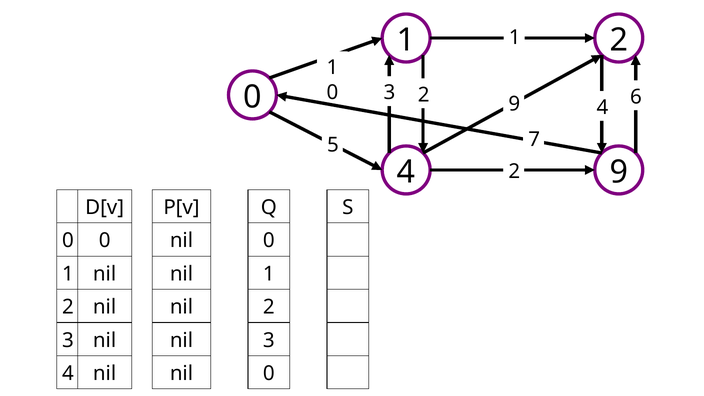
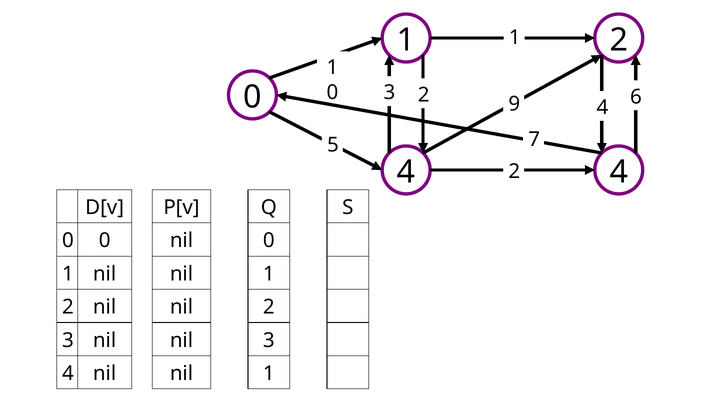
4 9: 9 -> 4
4 nil nil 0: 0 -> 1
